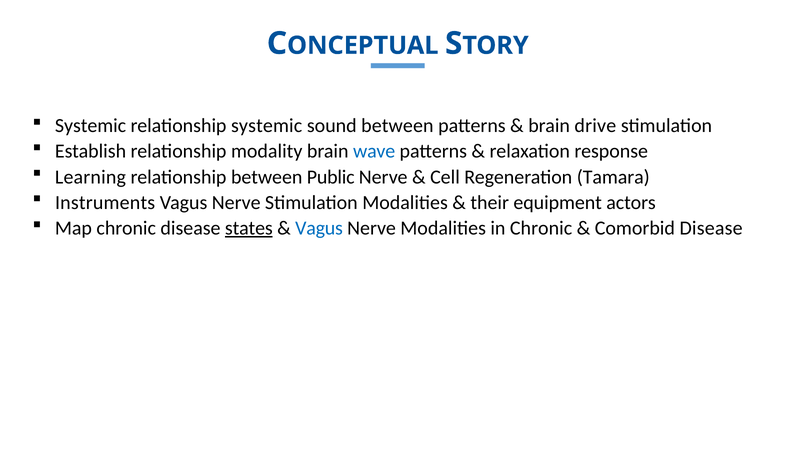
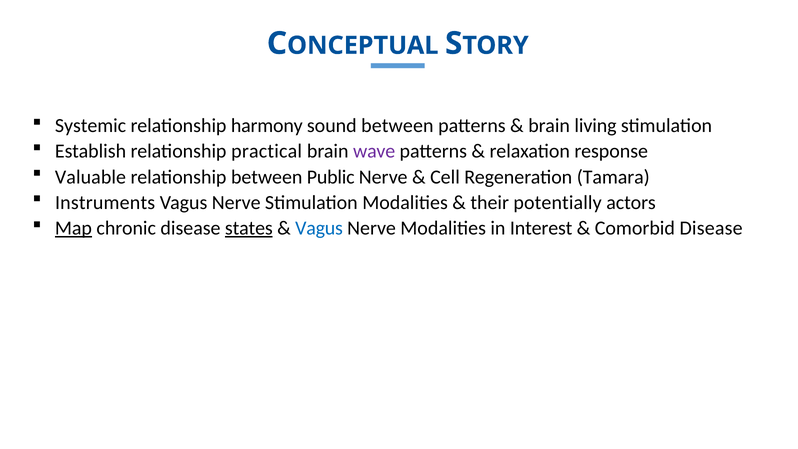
relationship systemic: systemic -> harmony
drive: drive -> living
modality: modality -> practical
wave colour: blue -> purple
Learning: Learning -> Valuable
equipment: equipment -> potentially
Map underline: none -> present
in Chronic: Chronic -> Interest
